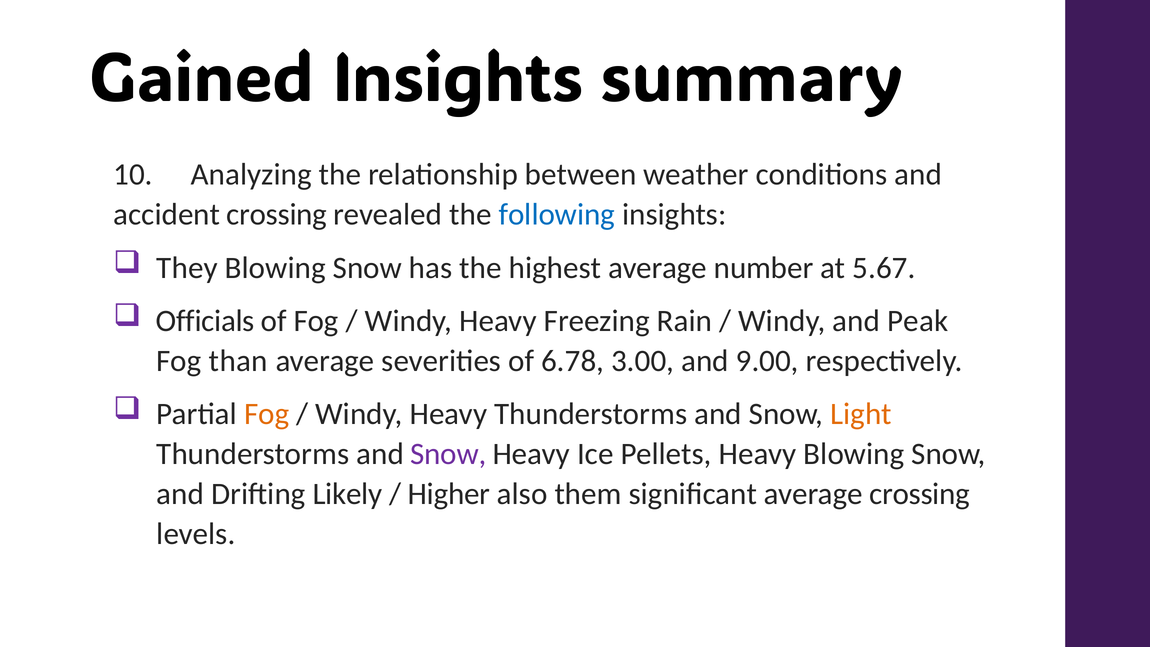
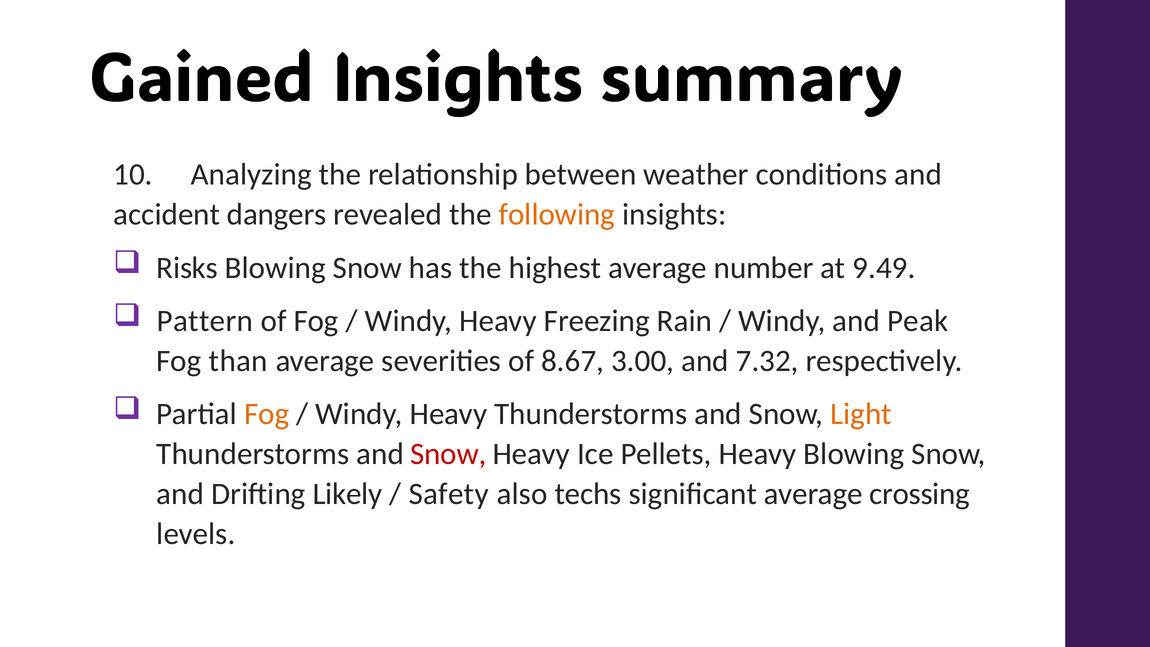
accident crossing: crossing -> dangers
following colour: blue -> orange
They: They -> Risks
5.67: 5.67 -> 9.49
Officials: Officials -> Pattern
6.78: 6.78 -> 8.67
9.00: 9.00 -> 7.32
Snow at (448, 454) colour: purple -> red
Higher: Higher -> Safety
them: them -> techs
